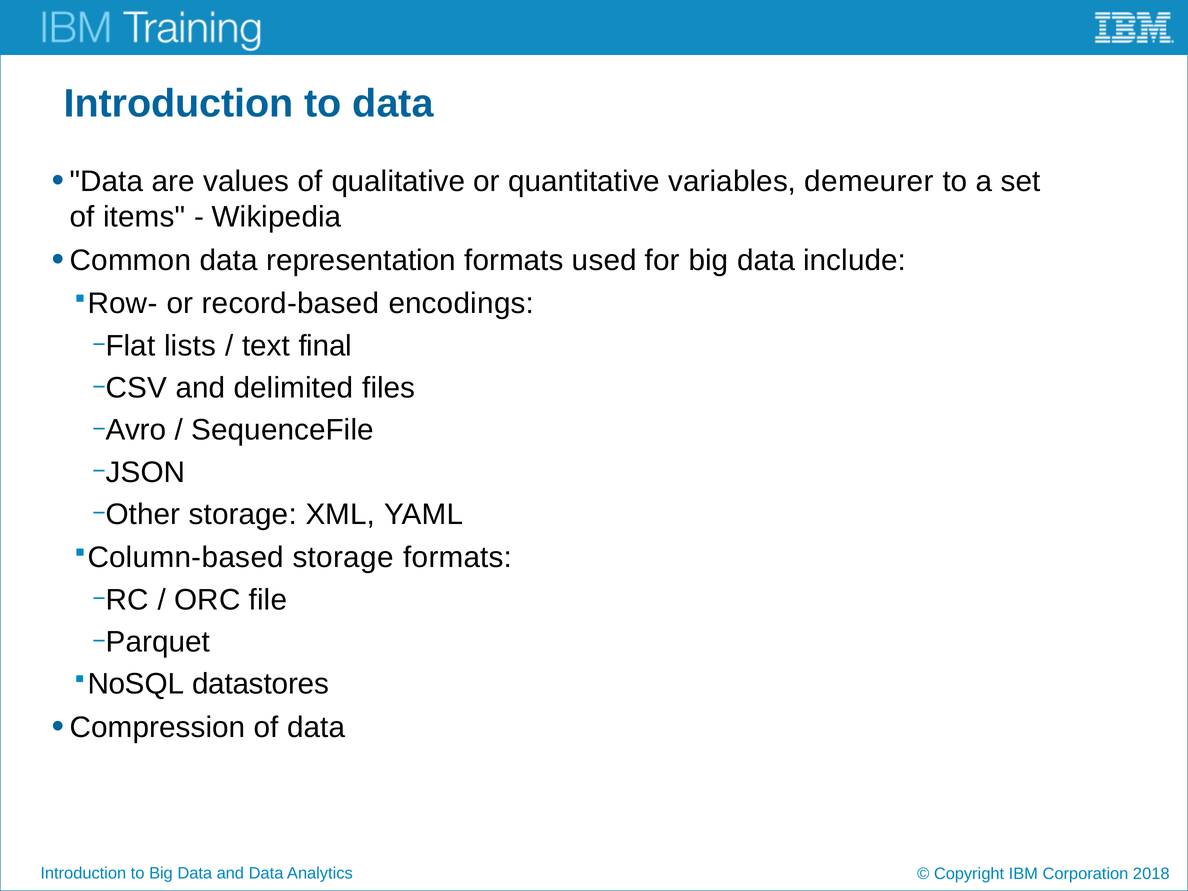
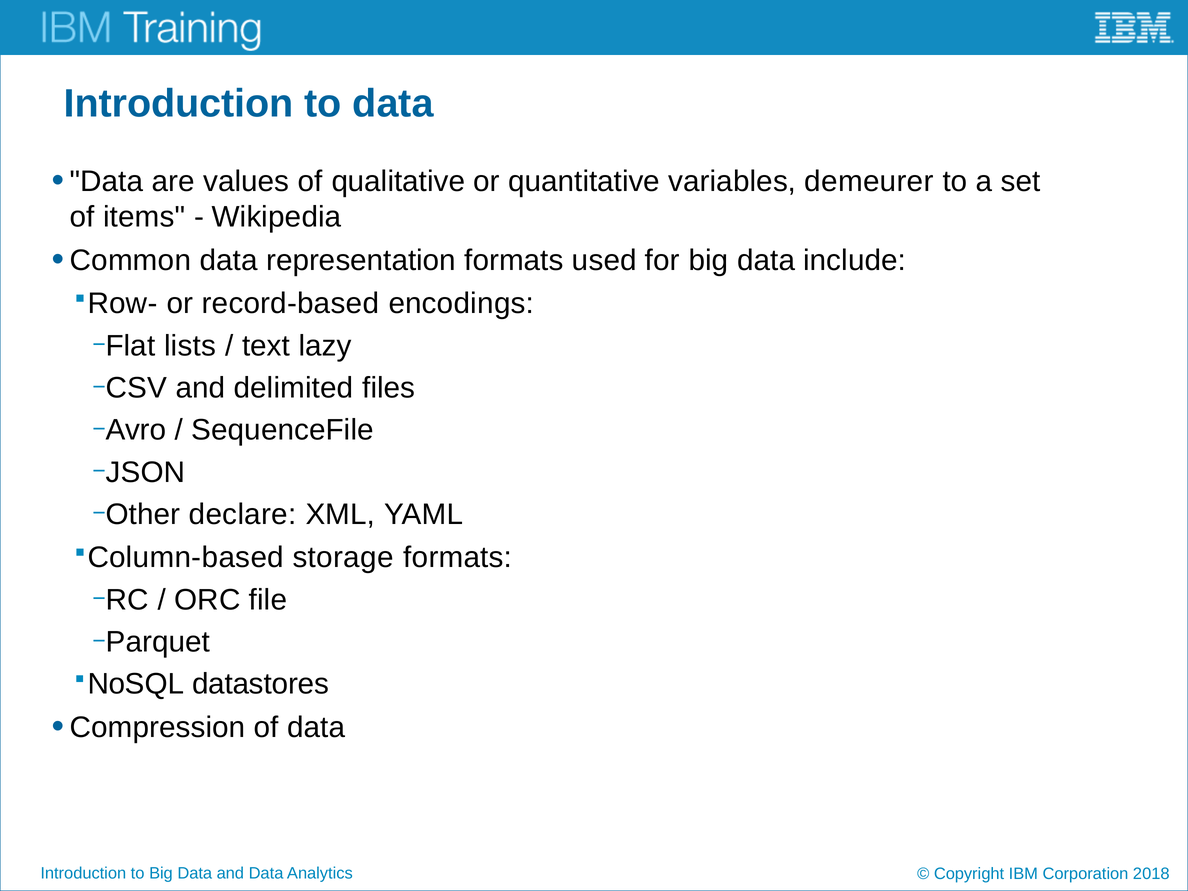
final: final -> lazy
Other storage: storage -> declare
